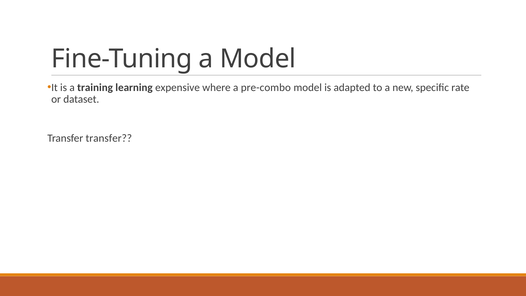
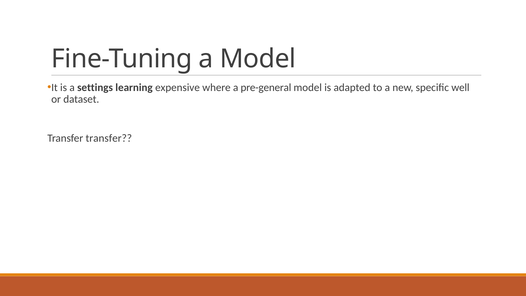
training: training -> settings
pre-combo: pre-combo -> pre-general
rate: rate -> well
